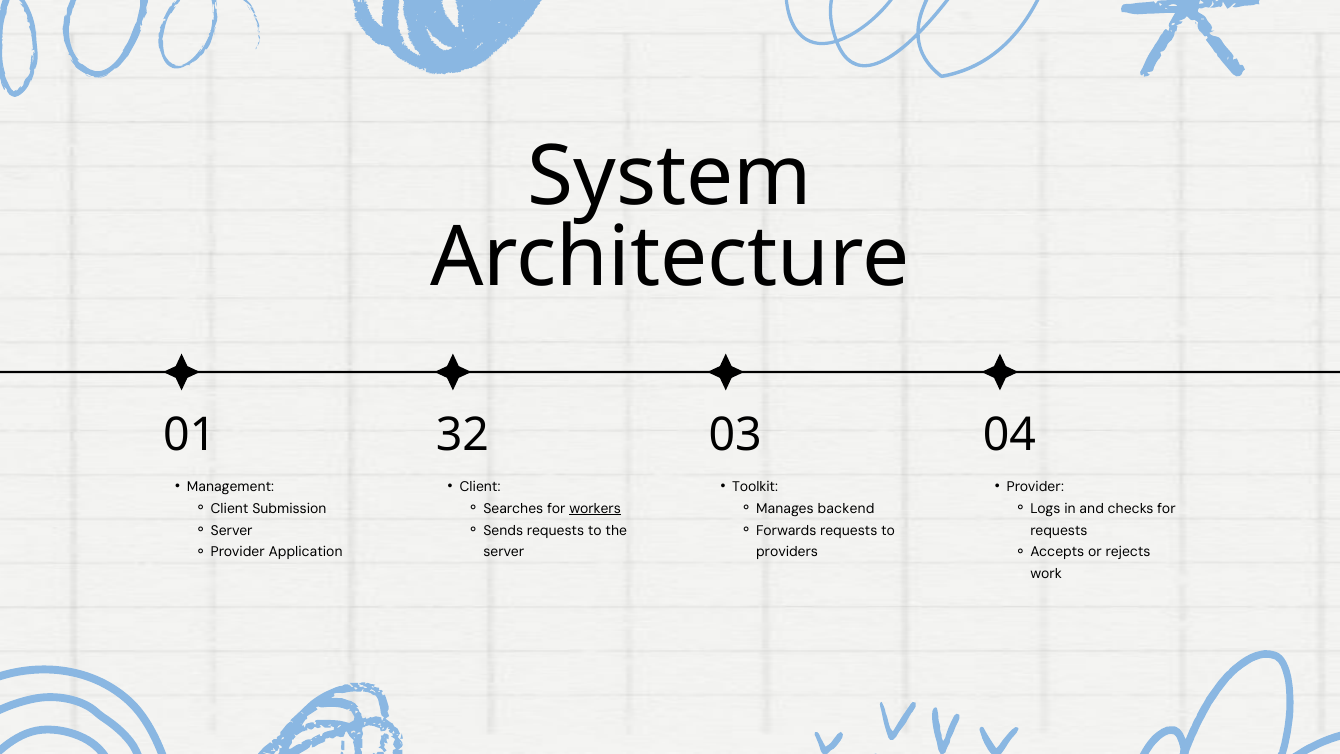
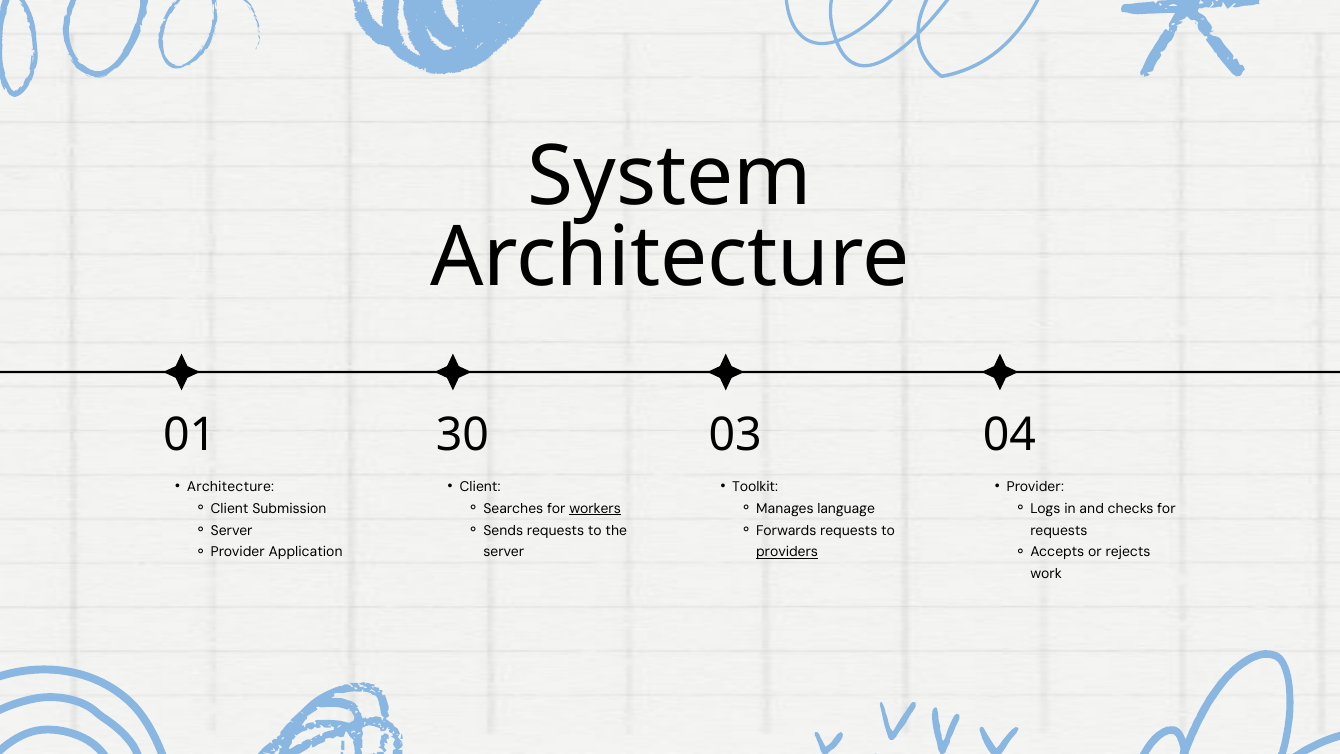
32: 32 -> 30
Management at (230, 487): Management -> Architecture
backend: backend -> language
providers underline: none -> present
